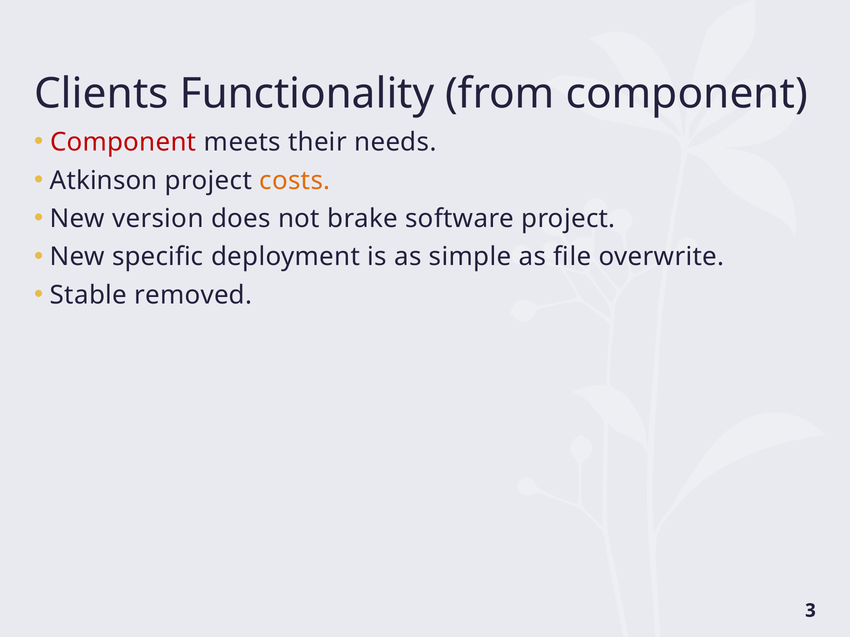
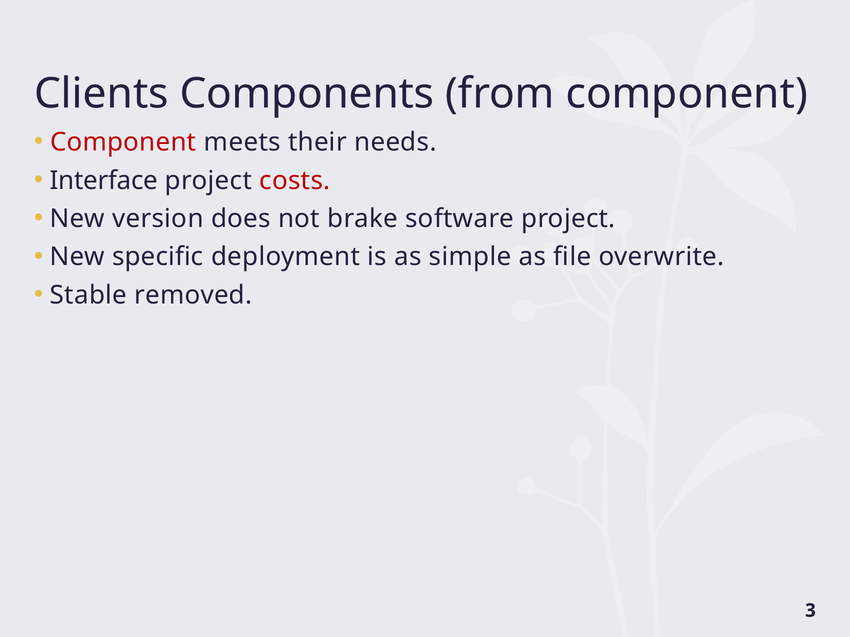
Functionality: Functionality -> Components
Atkinson: Atkinson -> Interface
costs colour: orange -> red
